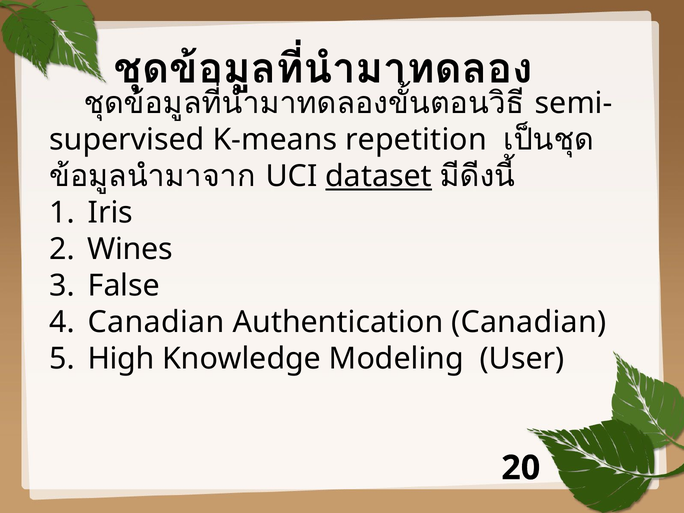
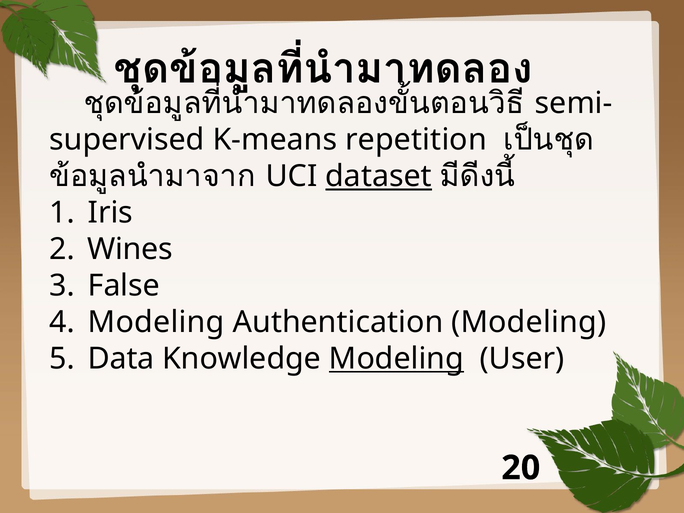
Canadian at (156, 322): Canadian -> Modeling
Authentication Canadian: Canadian -> Modeling
High: High -> Data
Modeling at (396, 359) underline: none -> present
